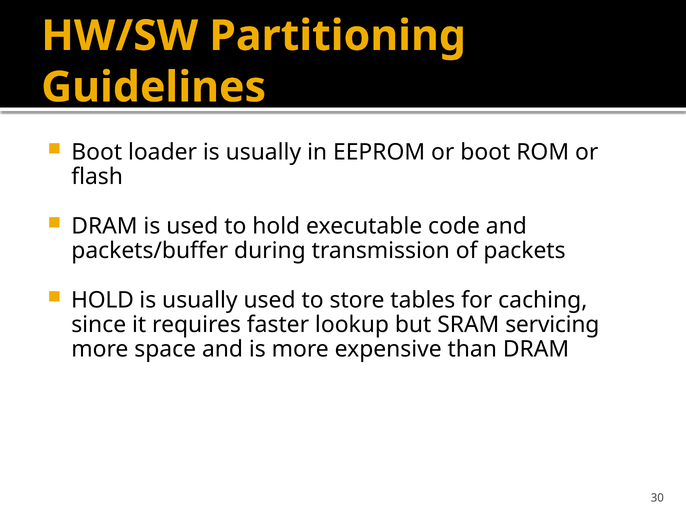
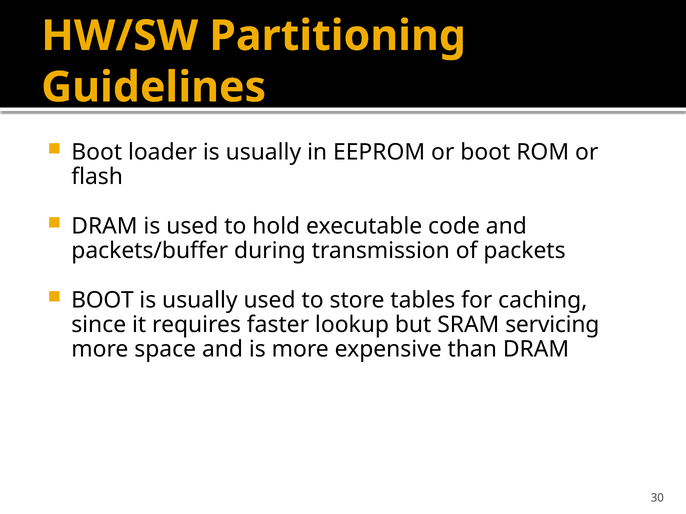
HOLD at (102, 300): HOLD -> BOOT
